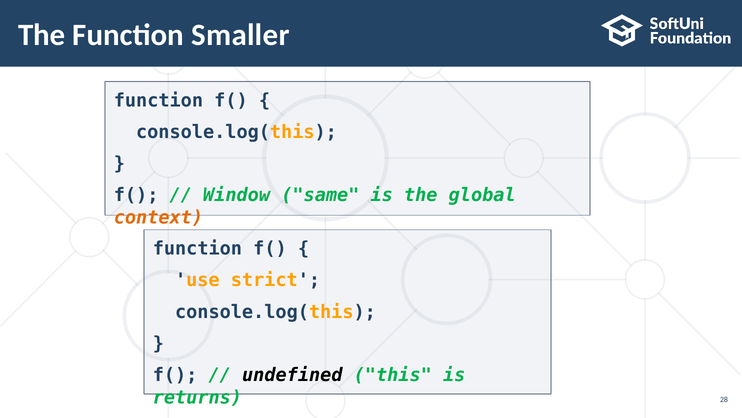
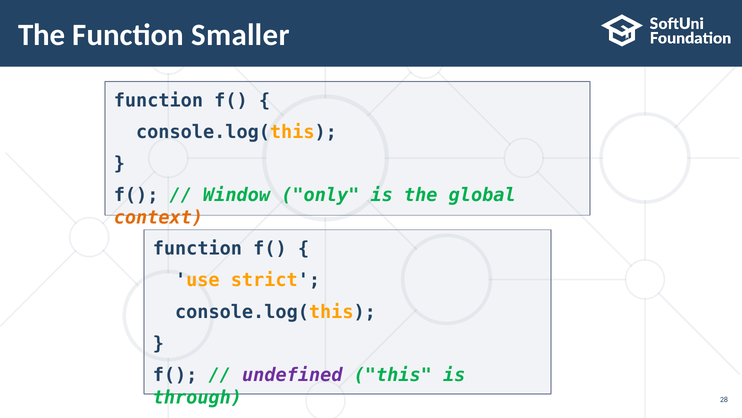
same: same -> only
undefined colour: black -> purple
returns: returns -> through
